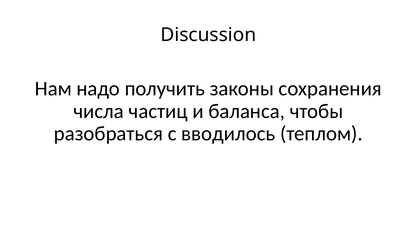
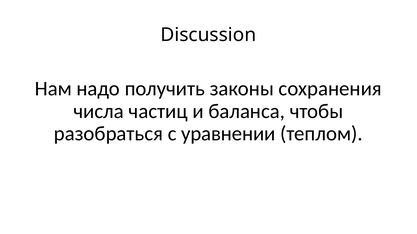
вводилось: вводилось -> уравнении
